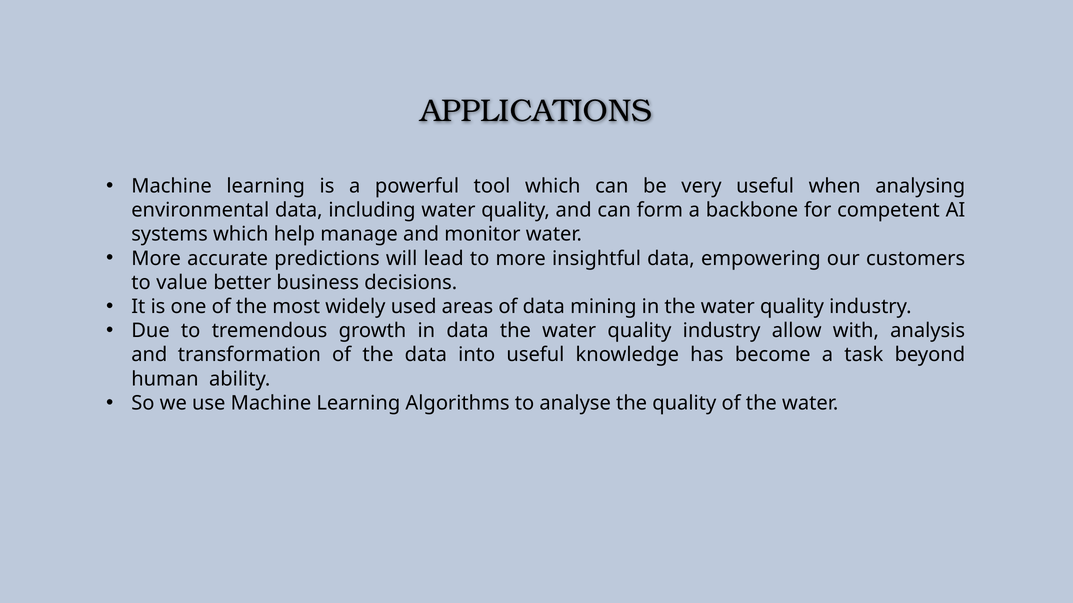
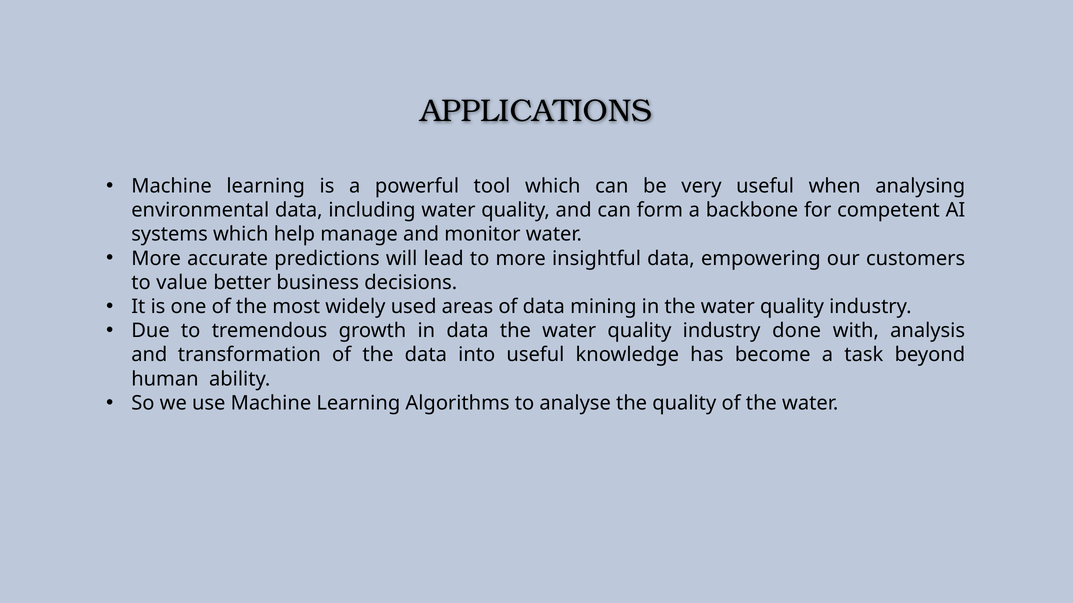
allow: allow -> done
